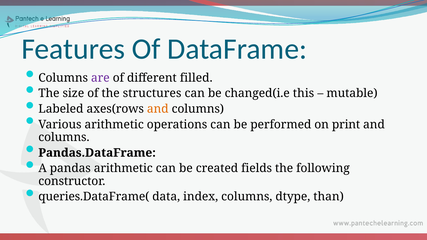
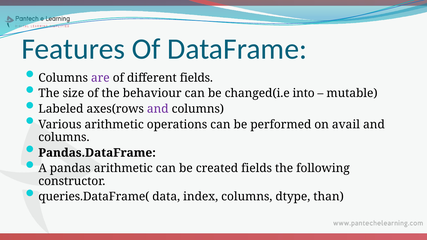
different filled: filled -> fields
structures: structures -> behaviour
this: this -> into
and at (158, 109) colour: orange -> purple
print: print -> avail
